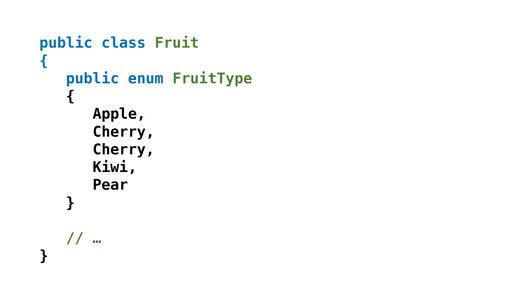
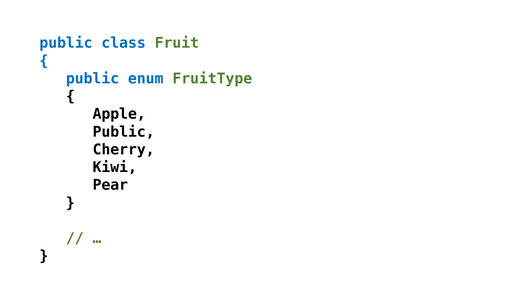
Cherry at (124, 132): Cherry -> Public
